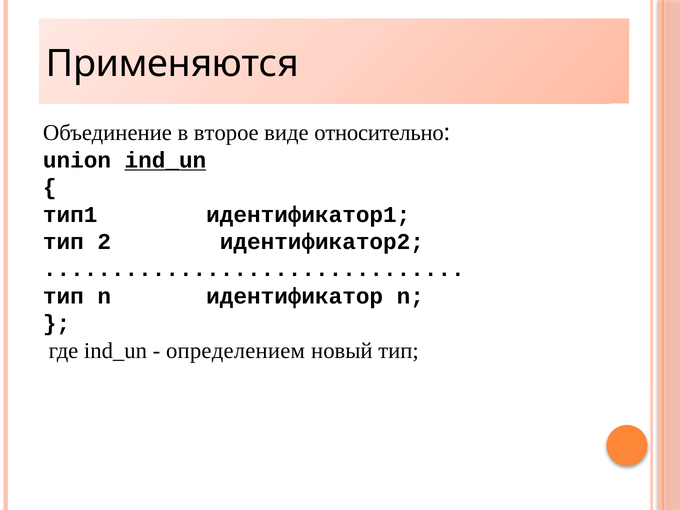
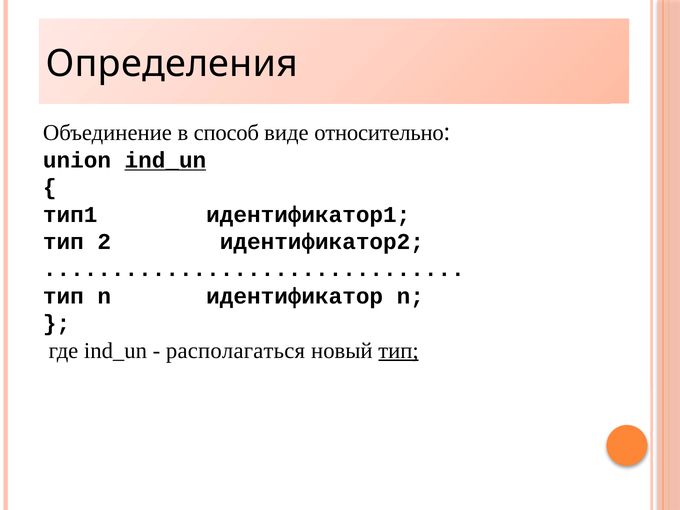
Применяются: Применяются -> Определения
второе: второе -> способ
определением: определением -> располагаться
тип at (398, 351) underline: none -> present
